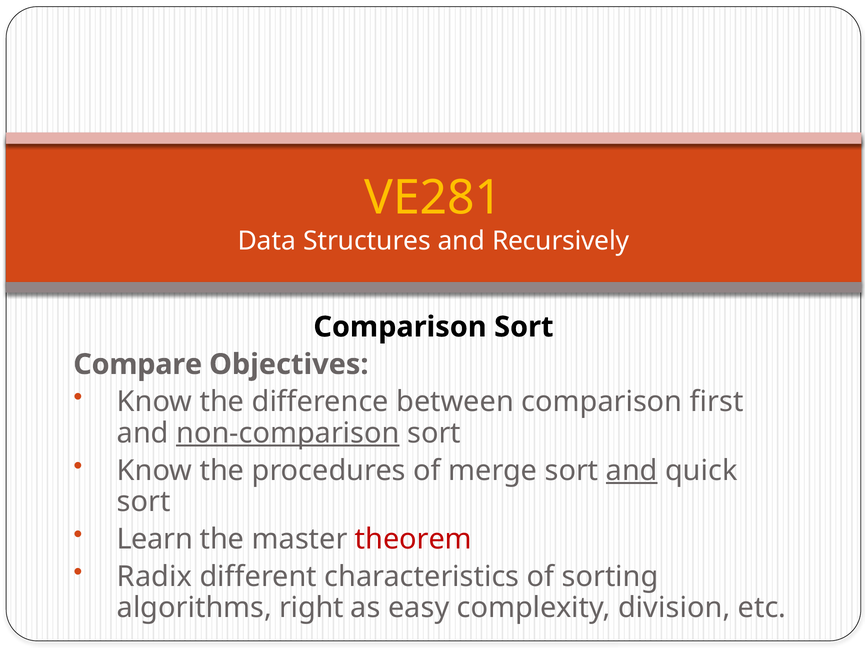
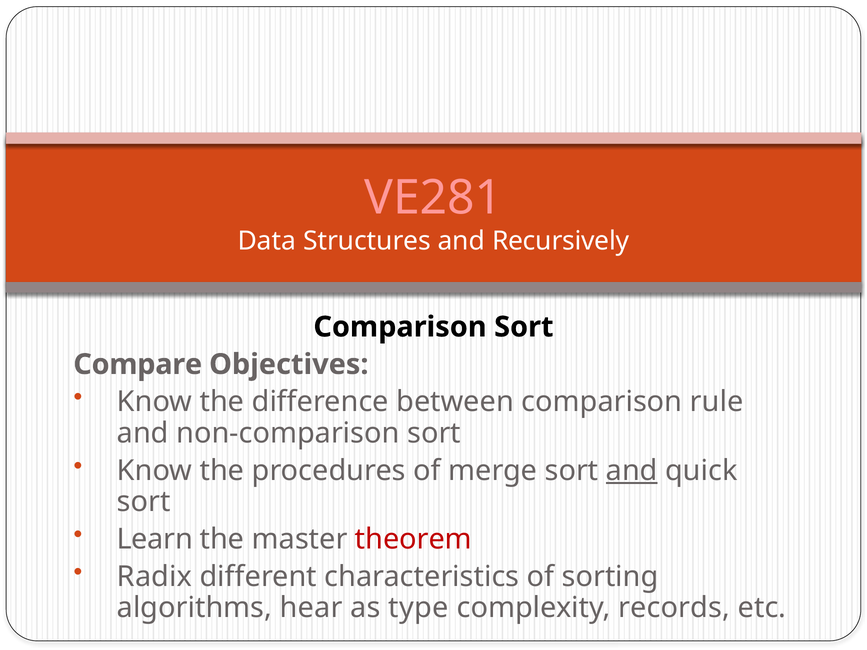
VE281 colour: yellow -> pink
first: first -> rule
non-comparison underline: present -> none
right: right -> hear
easy: easy -> type
division: division -> records
